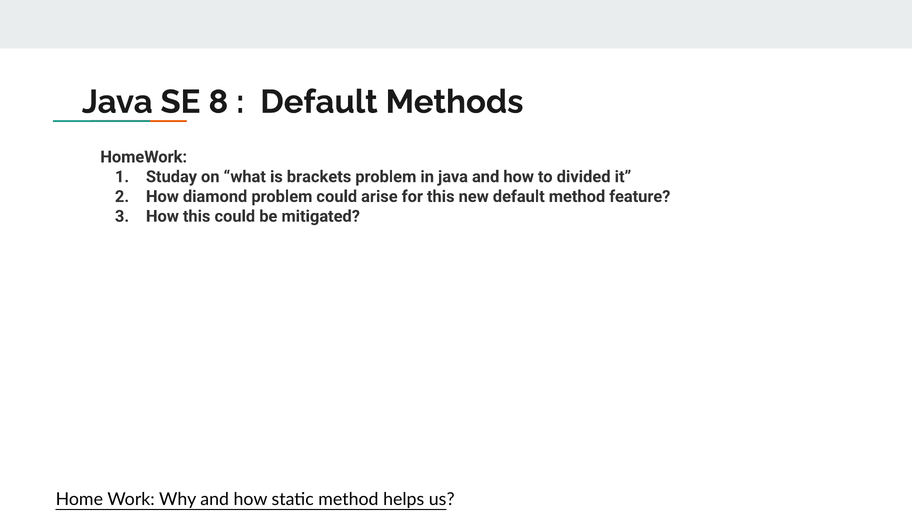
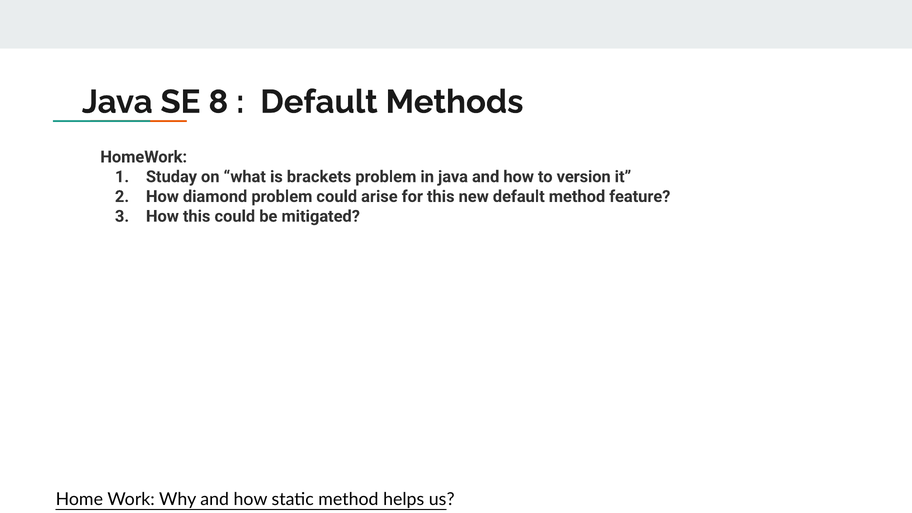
divided: divided -> version
